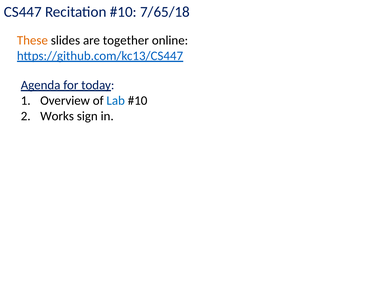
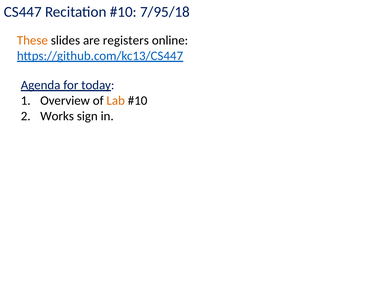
7/65/18: 7/65/18 -> 7/95/18
together: together -> registers
Lab colour: blue -> orange
